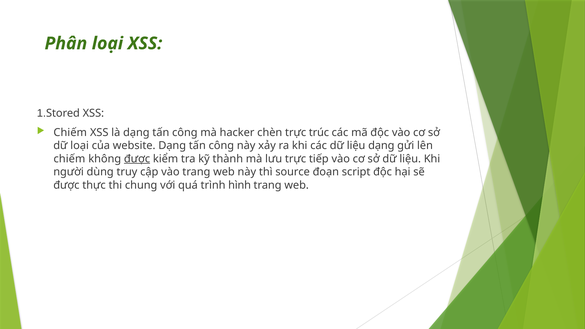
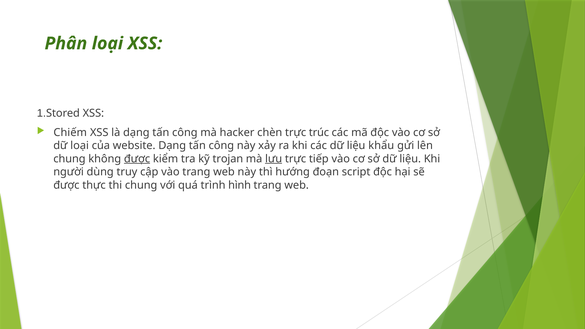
liệu dạng: dạng -> khẩu
chiếm at (69, 159): chiếm -> chung
thành: thành -> trojan
lưu underline: none -> present
source: source -> hướng
